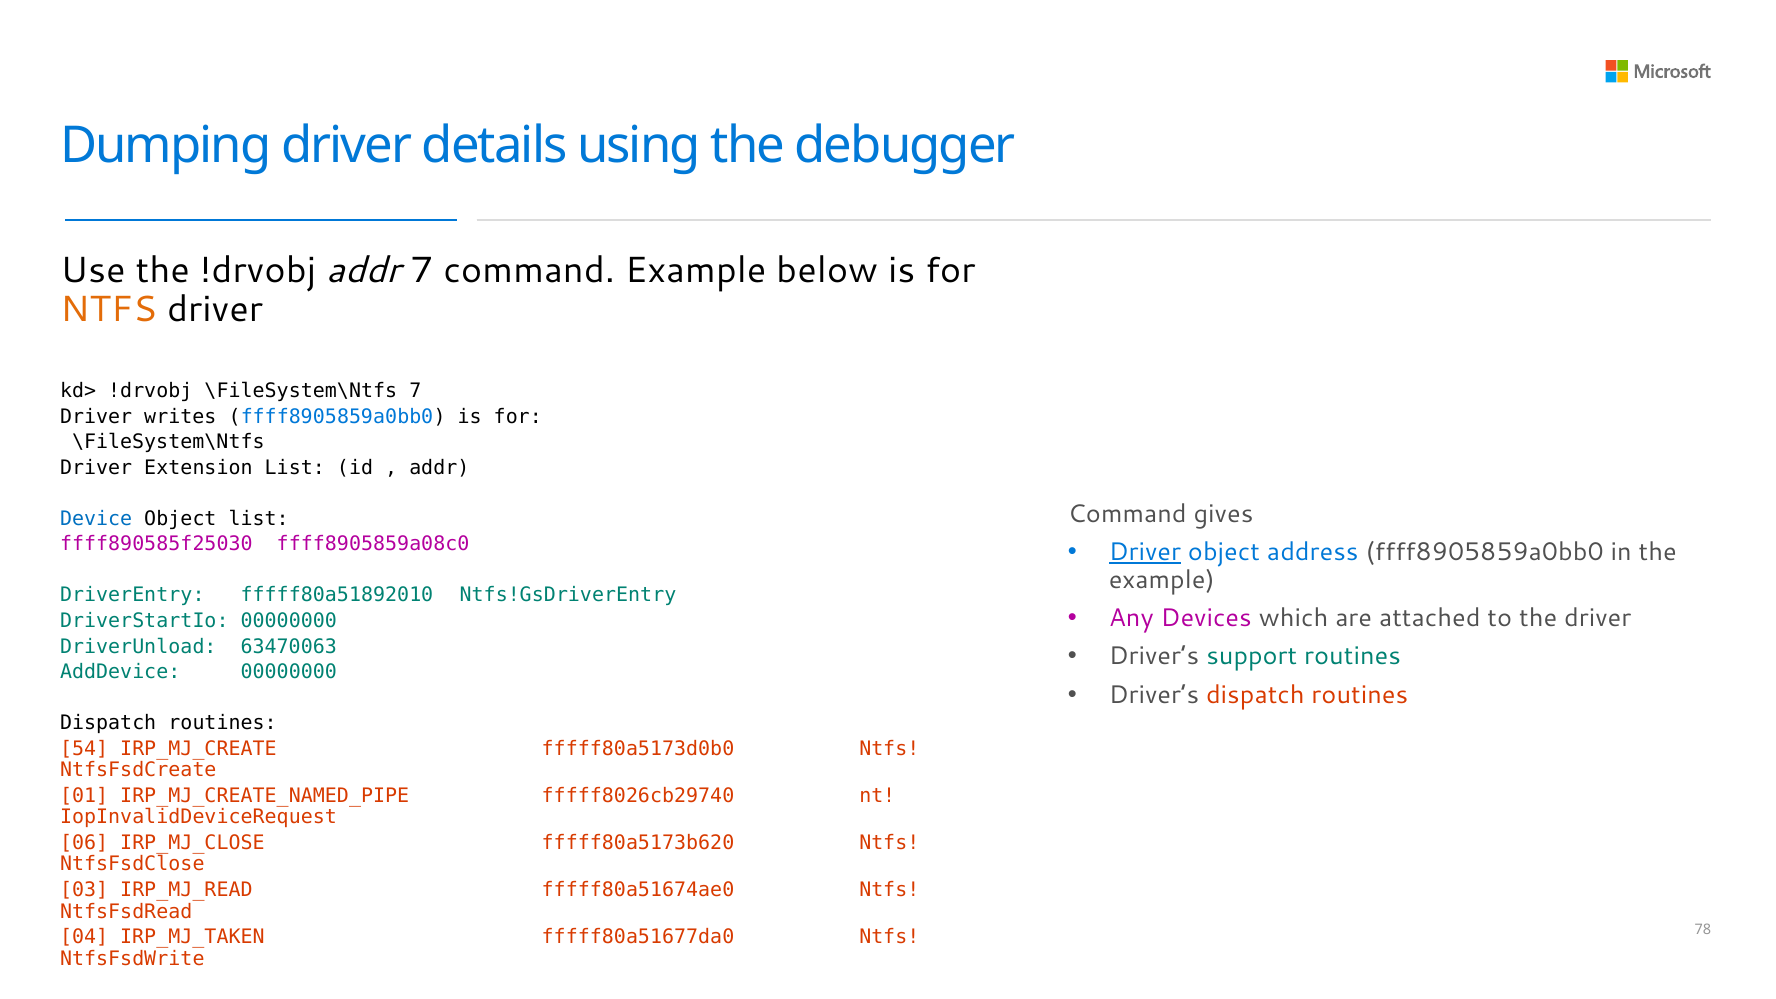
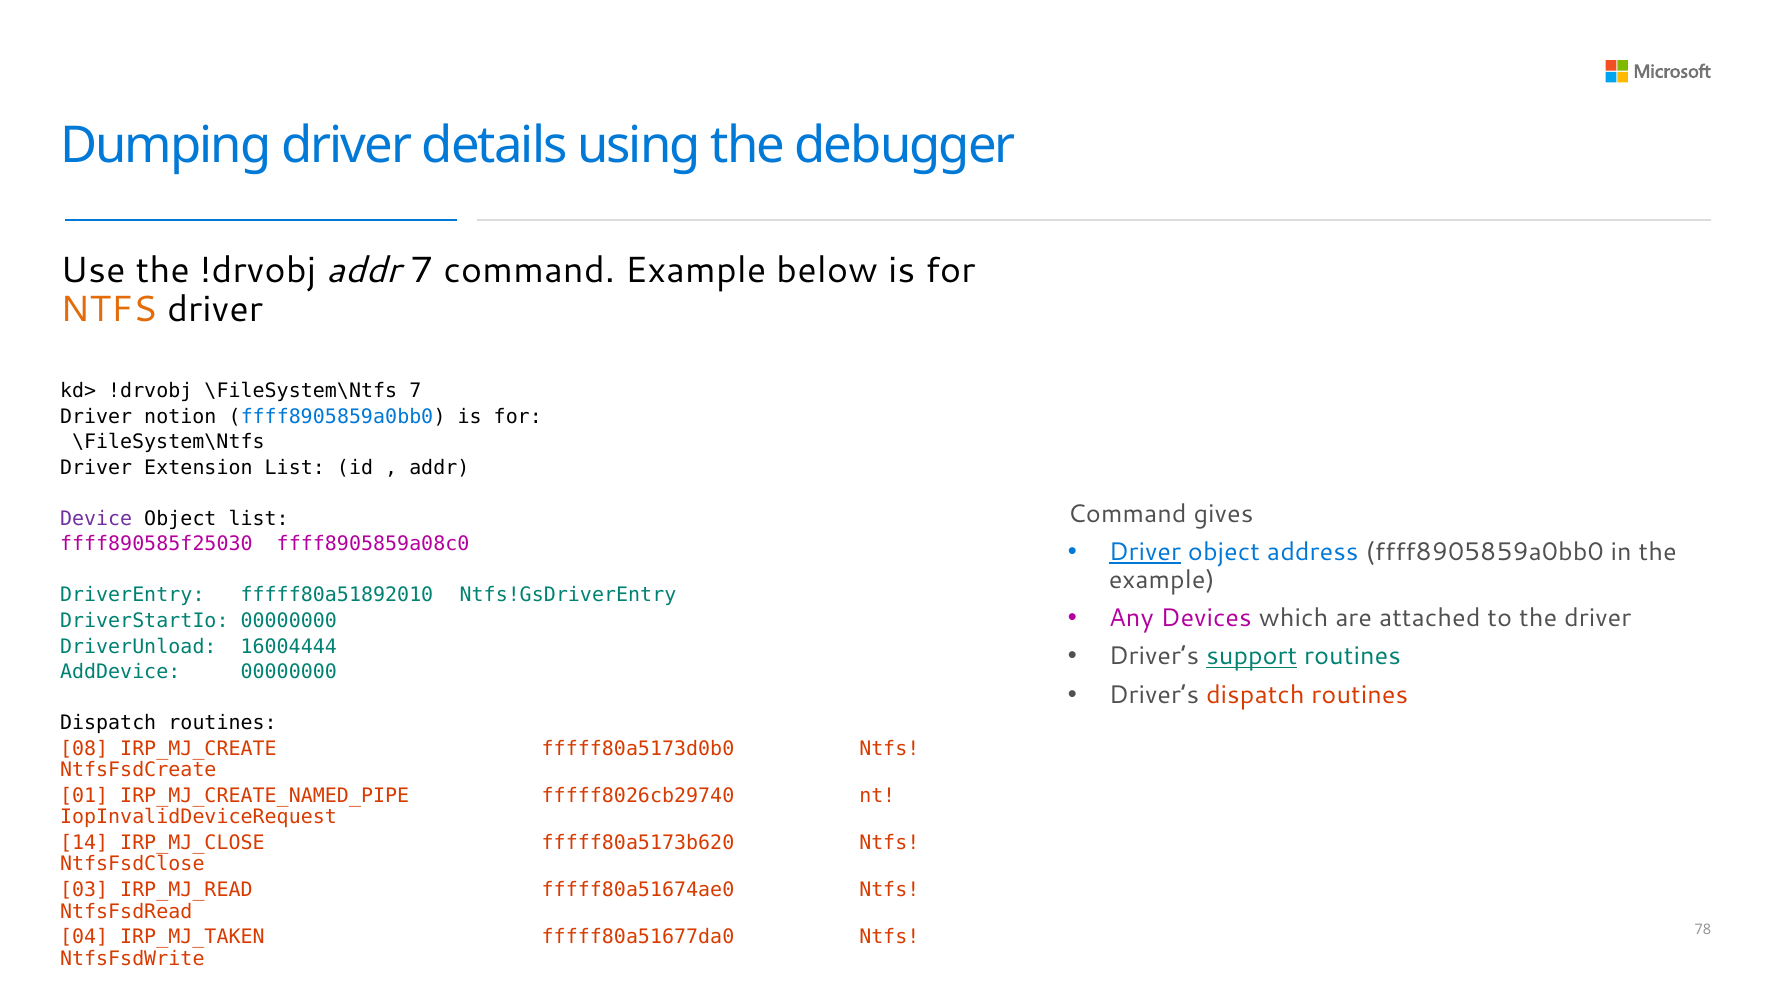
writes: writes -> notion
Device colour: blue -> purple
63470063: 63470063 -> 16004444
support underline: none -> present
54: 54 -> 08
06: 06 -> 14
